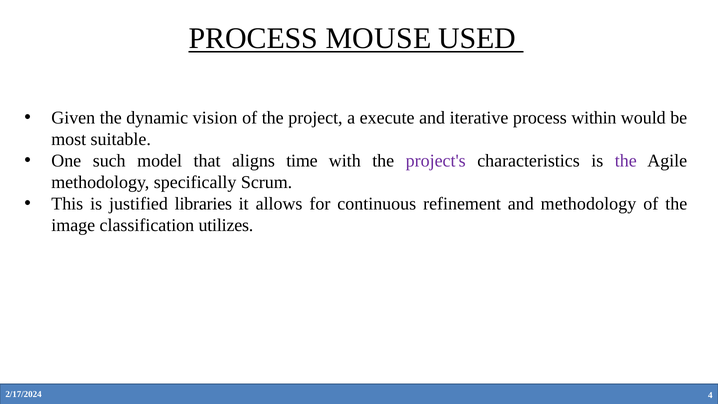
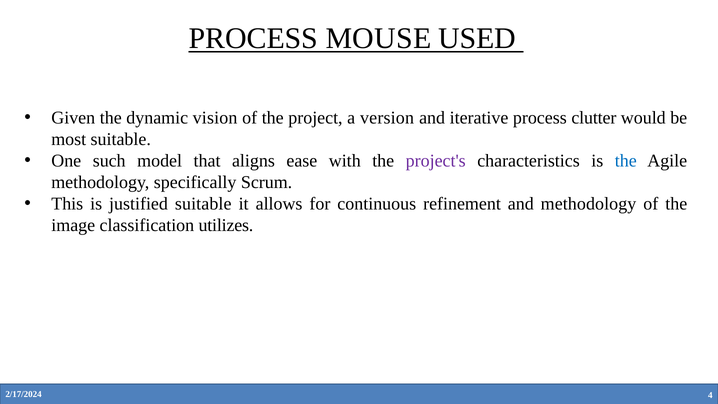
execute: execute -> version
within: within -> clutter
time: time -> ease
the at (626, 161) colour: purple -> blue
justified libraries: libraries -> suitable
